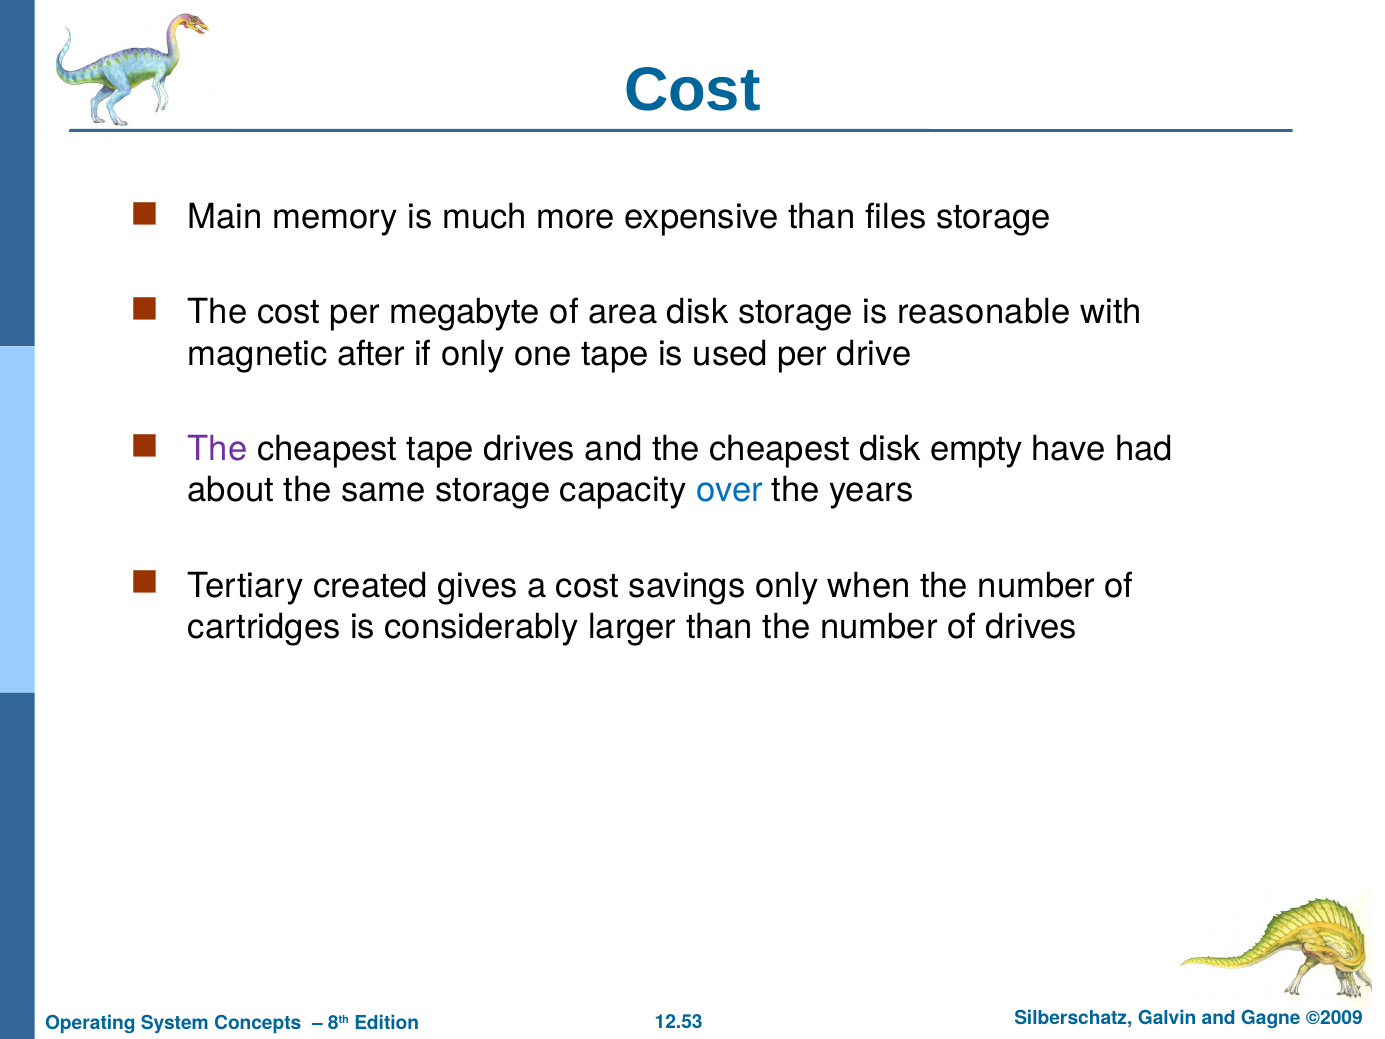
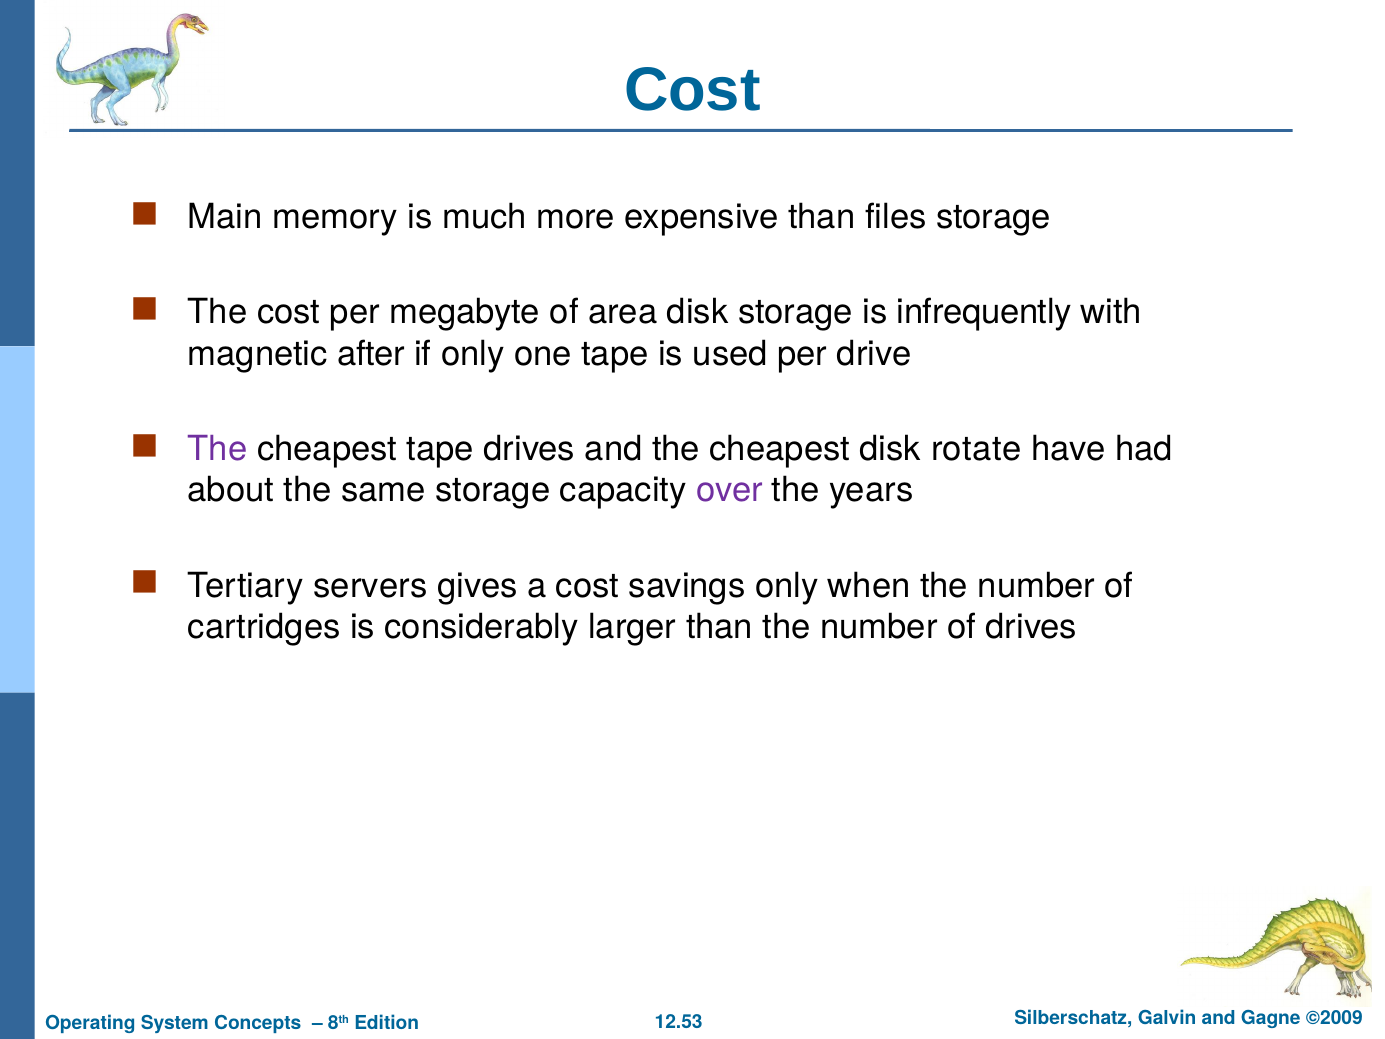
reasonable: reasonable -> infrequently
empty: empty -> rotate
over colour: blue -> purple
created: created -> servers
